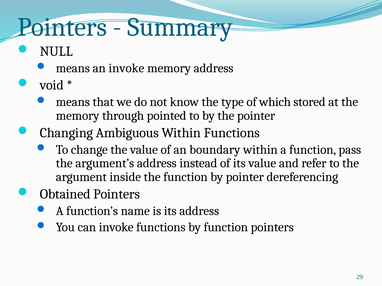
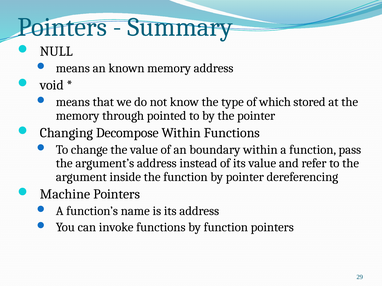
an invoke: invoke -> known
Ambiguous: Ambiguous -> Decompose
Obtained: Obtained -> Machine
